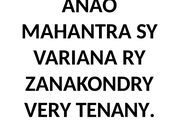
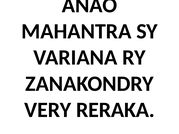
TENANY: TENANY -> RERAKA
